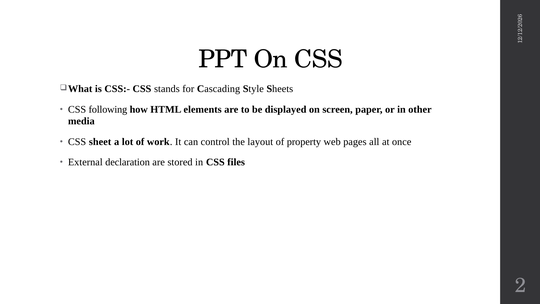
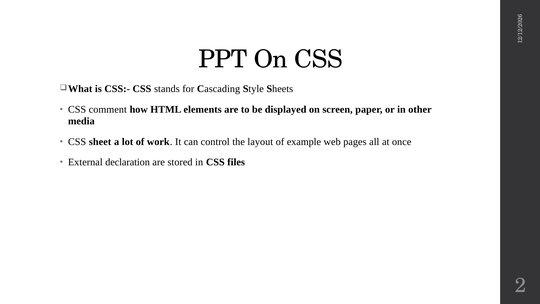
following: following -> comment
property: property -> example
